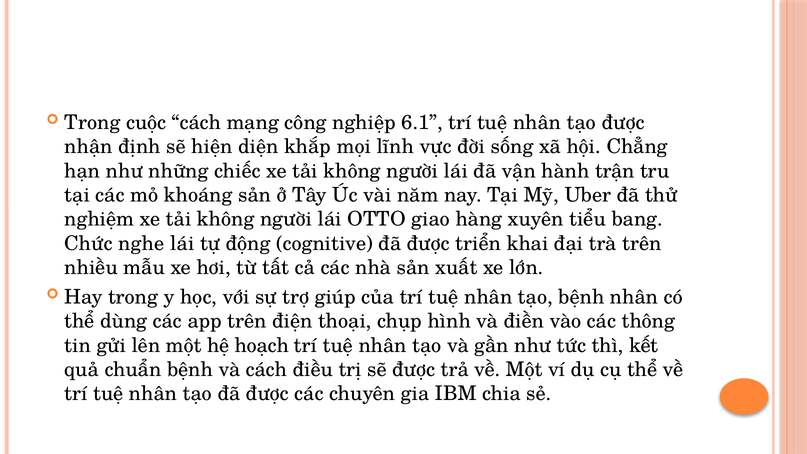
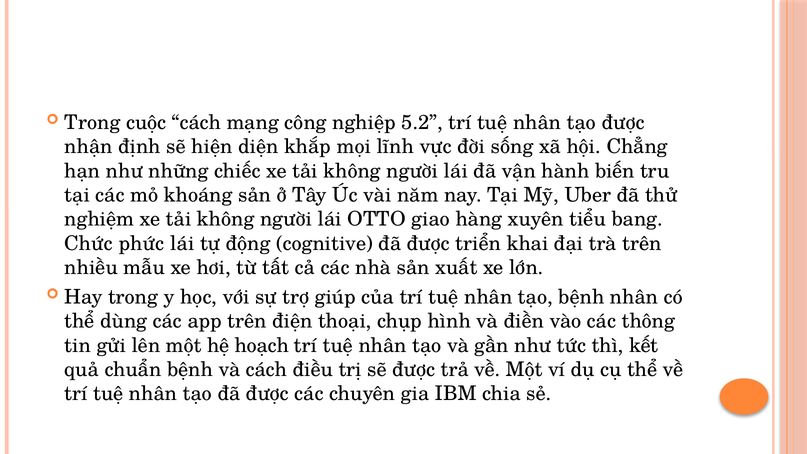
6.1: 6.1 -> 5.2
trận: trận -> biến
nghe: nghe -> phức
